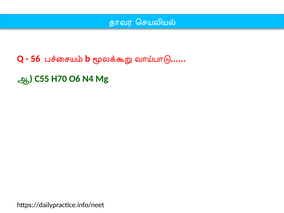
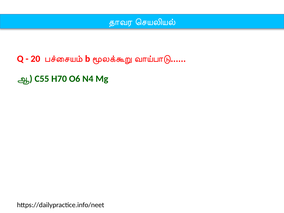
56: 56 -> 20
